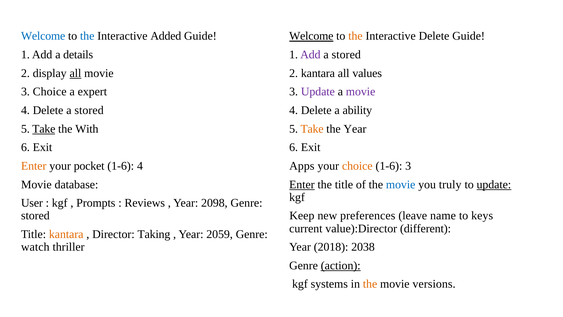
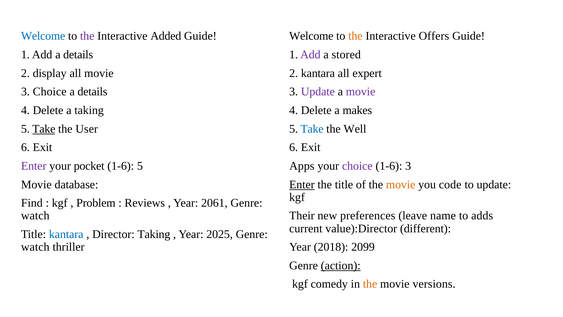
the at (87, 36) colour: blue -> purple
Welcome at (311, 36) underline: present -> none
Interactive Delete: Delete -> Offers
all at (75, 73) underline: present -> none
values: values -> expert
expert at (92, 92): expert -> details
Delete a stored: stored -> taking
ability: ability -> makes
With: With -> User
Take at (312, 129) colour: orange -> blue
the Year: Year -> Well
Enter at (34, 166) colour: orange -> purple
1-6 4: 4 -> 5
choice at (357, 166) colour: orange -> purple
movie at (401, 184) colour: blue -> orange
truly: truly -> code
update at (494, 184) underline: present -> none
User: User -> Find
Prompts: Prompts -> Problem
2098: 2098 -> 2061
stored at (35, 216): stored -> watch
Keep: Keep -> Their
keys: keys -> adds
kantara at (66, 234) colour: orange -> blue
2059: 2059 -> 2025
2038: 2038 -> 2099
systems: systems -> comedy
